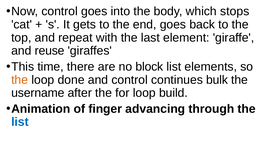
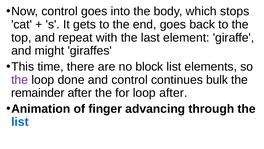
reuse: reuse -> might
the at (20, 80) colour: orange -> purple
username: username -> remainder
loop build: build -> after
